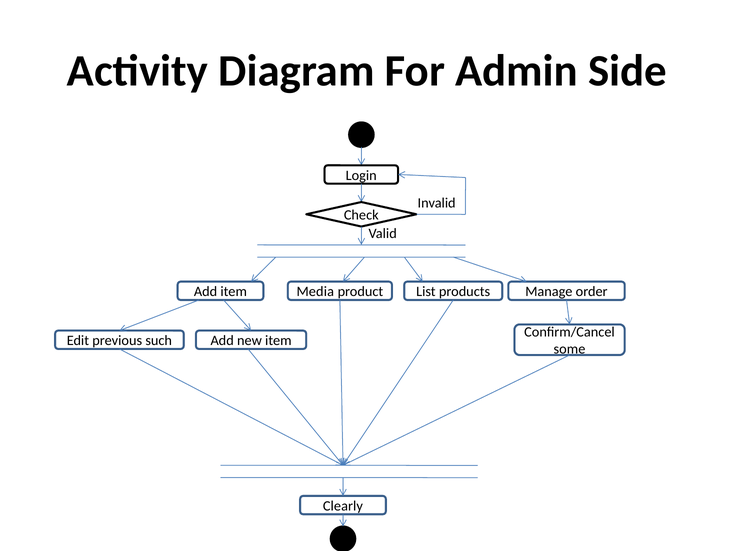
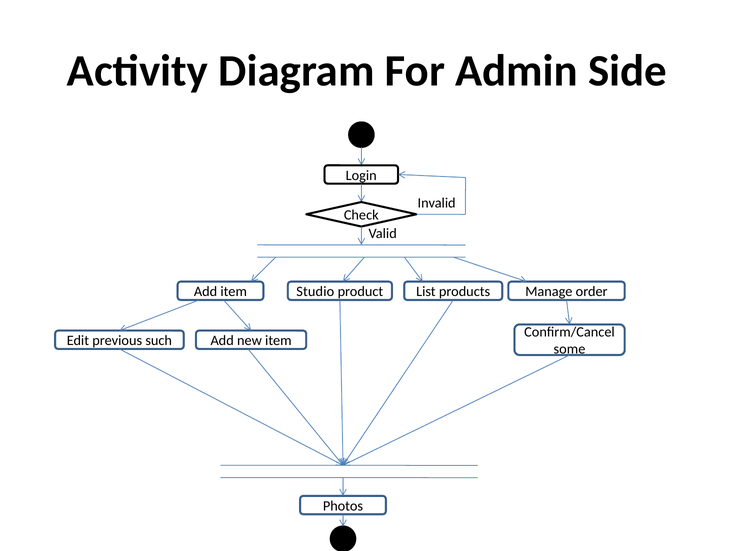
Media: Media -> Studio
Clearly: Clearly -> Photos
